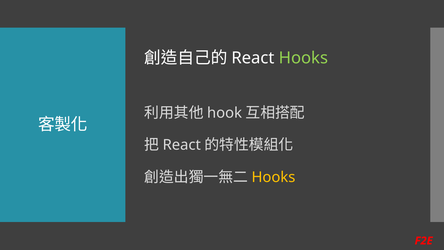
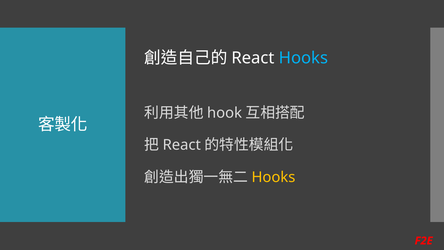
Hooks at (304, 58) colour: light green -> light blue
